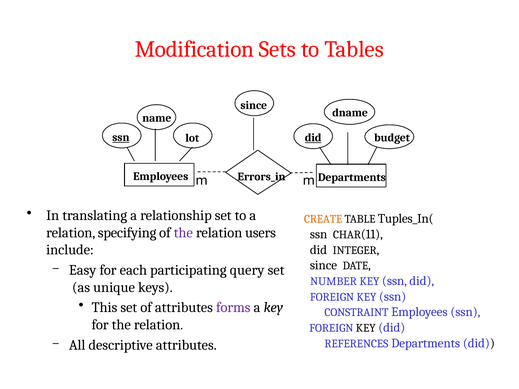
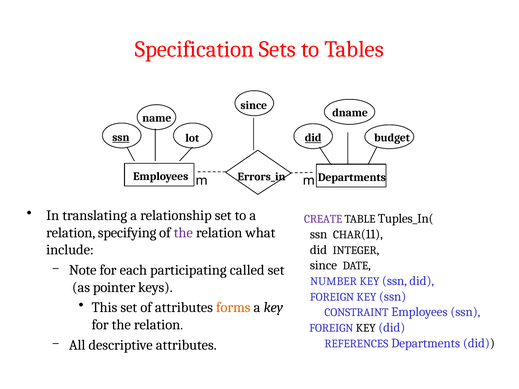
Modification: Modification -> Specification
CREATE colour: orange -> purple
users: users -> what
Easy: Easy -> Note
query: query -> called
unique: unique -> pointer
forms colour: purple -> orange
